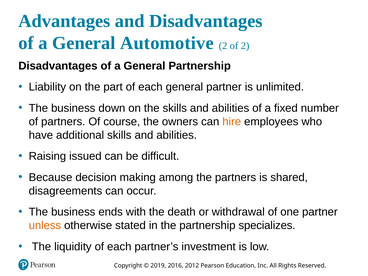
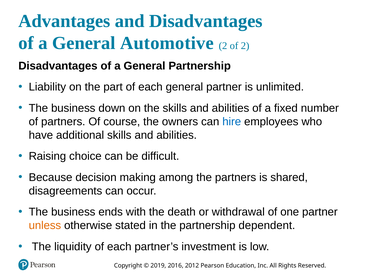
hire colour: orange -> blue
issued: issued -> choice
specializes: specializes -> dependent
